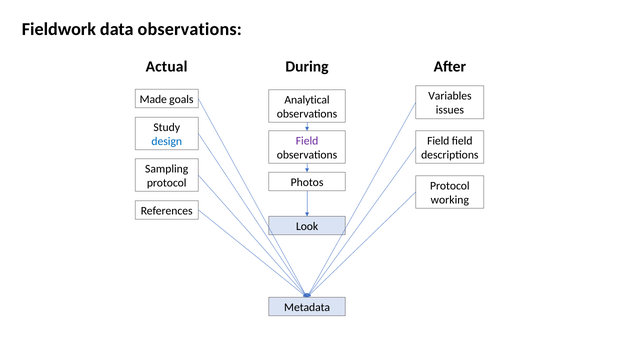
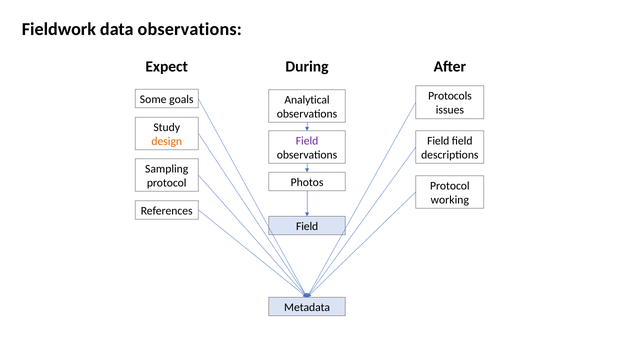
Actual: Actual -> Expect
Made: Made -> Some
Variables: Variables -> Protocols
design colour: blue -> orange
Look at (307, 226): Look -> Field
